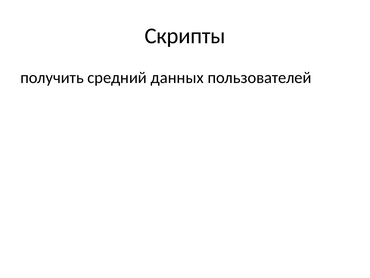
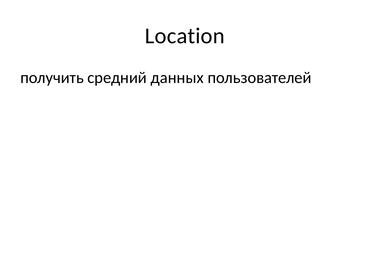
Скрипты: Скрипты -> Location
